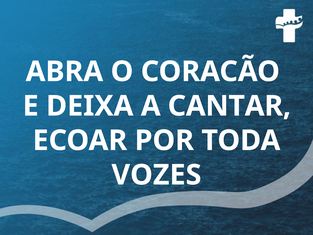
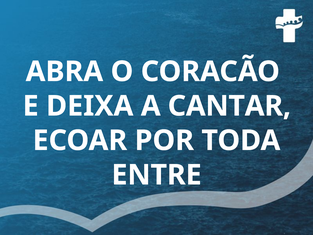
VOZES: VOZES -> ENTRE
